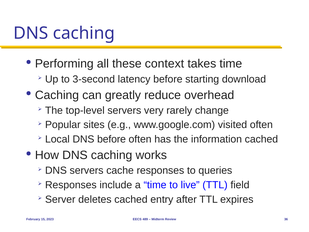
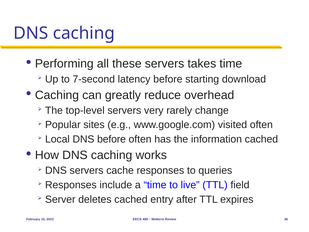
these context: context -> servers
3-second: 3-second -> 7-second
